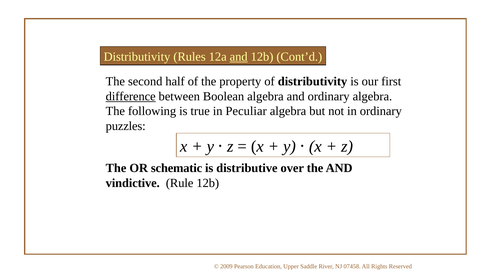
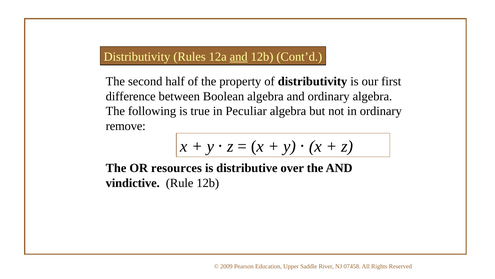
difference underline: present -> none
puzzles: puzzles -> remove
schematic: schematic -> resources
